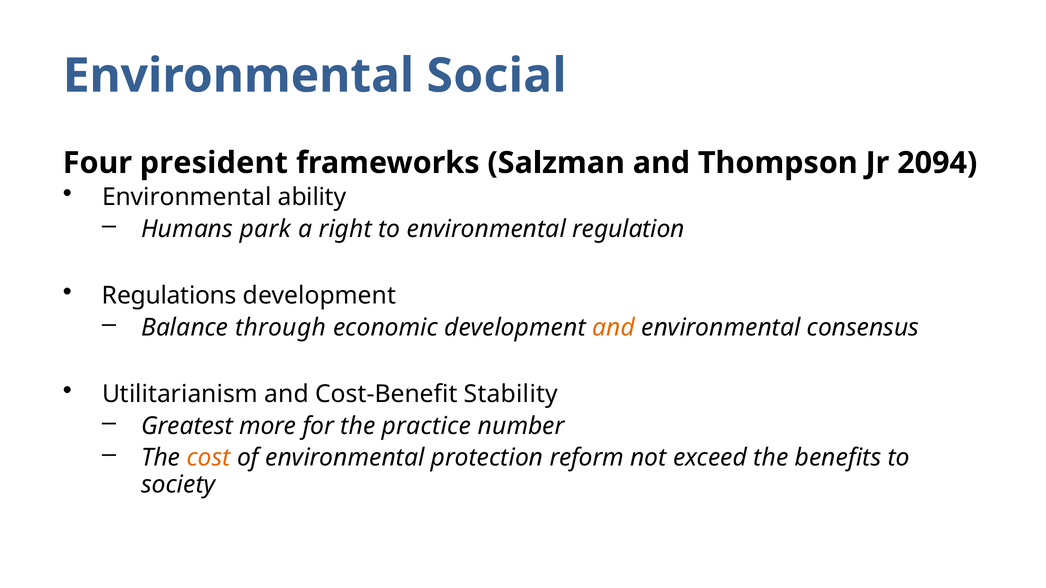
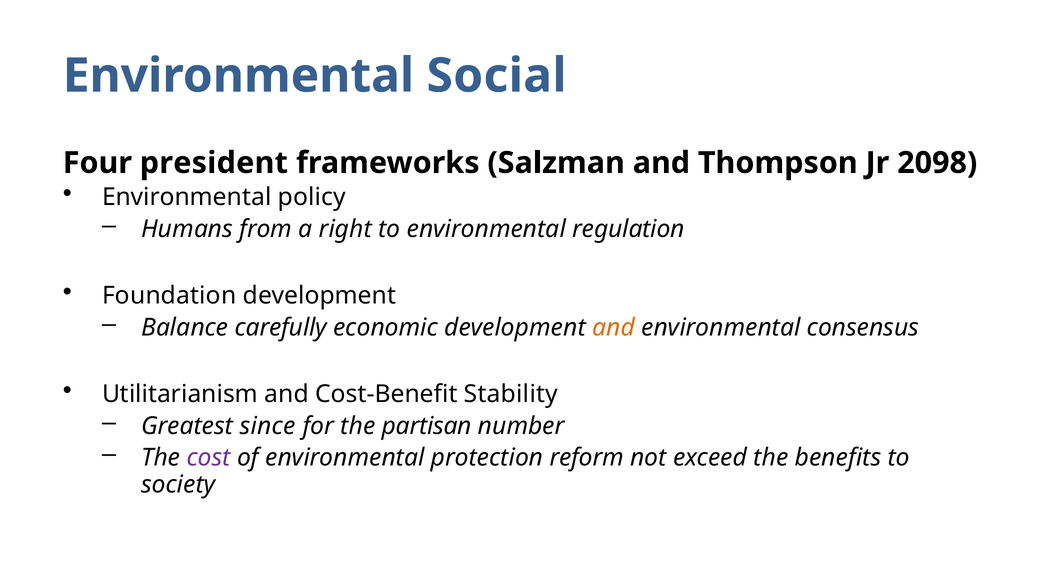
2094: 2094 -> 2098
ability: ability -> policy
park: park -> from
Regulations: Regulations -> Foundation
through: through -> carefully
more: more -> since
practice: practice -> partisan
cost colour: orange -> purple
